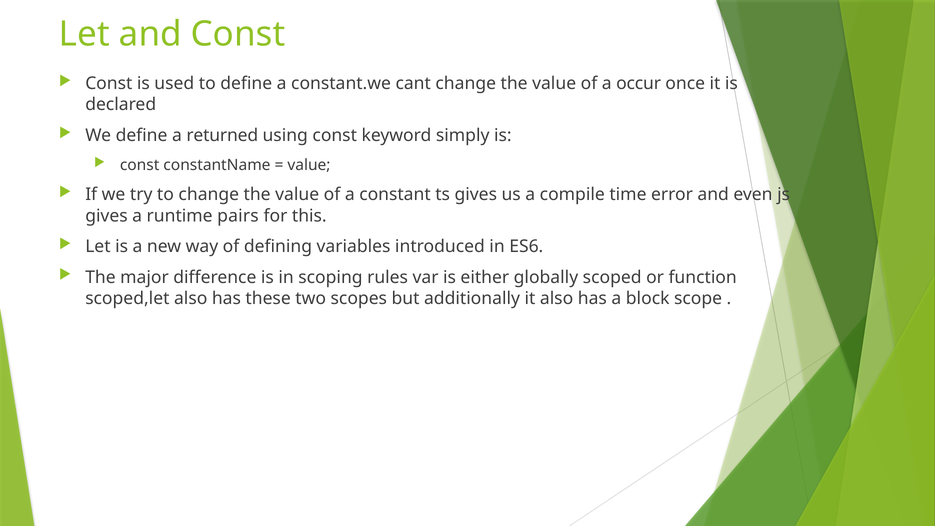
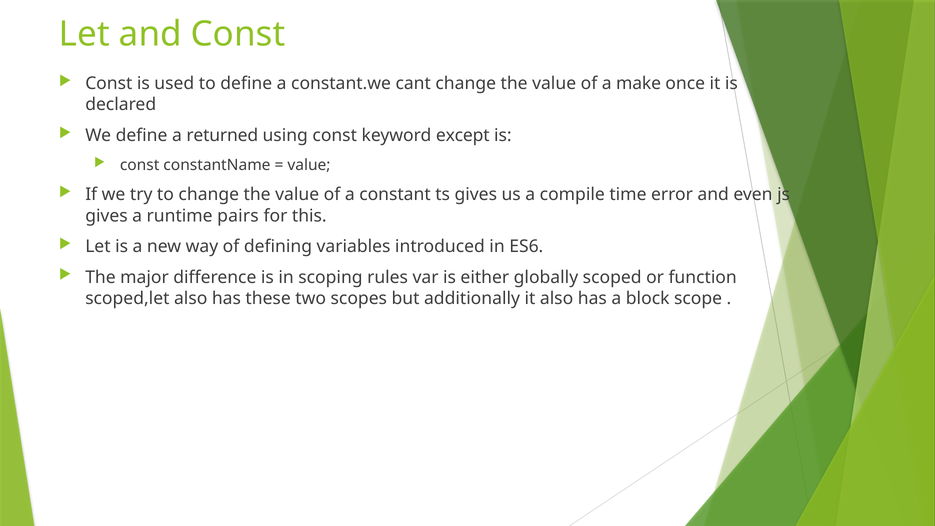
occur: occur -> make
simply: simply -> except
